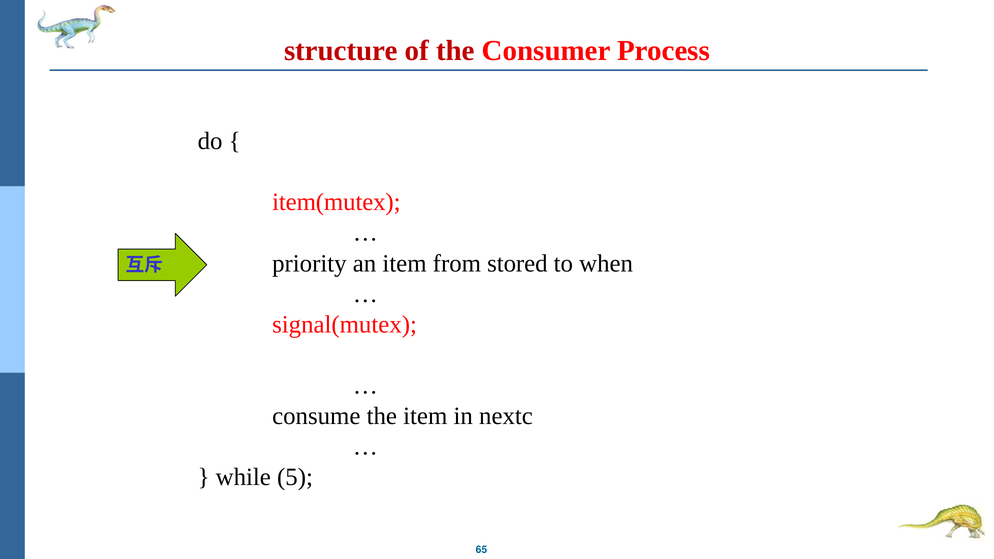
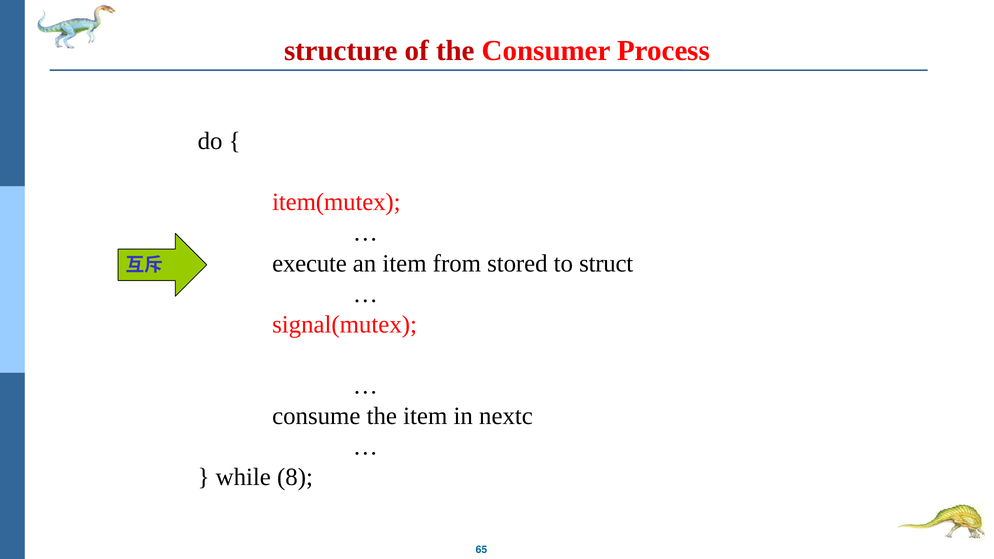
priority: priority -> execute
when: when -> struct
5: 5 -> 8
